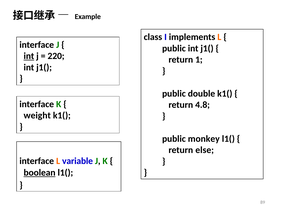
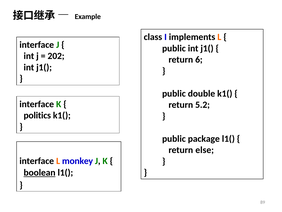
int at (29, 56) underline: present -> none
220: 220 -> 202
1: 1 -> 6
4.8: 4.8 -> 5.2
weight: weight -> politics
monkey: monkey -> package
variable: variable -> monkey
